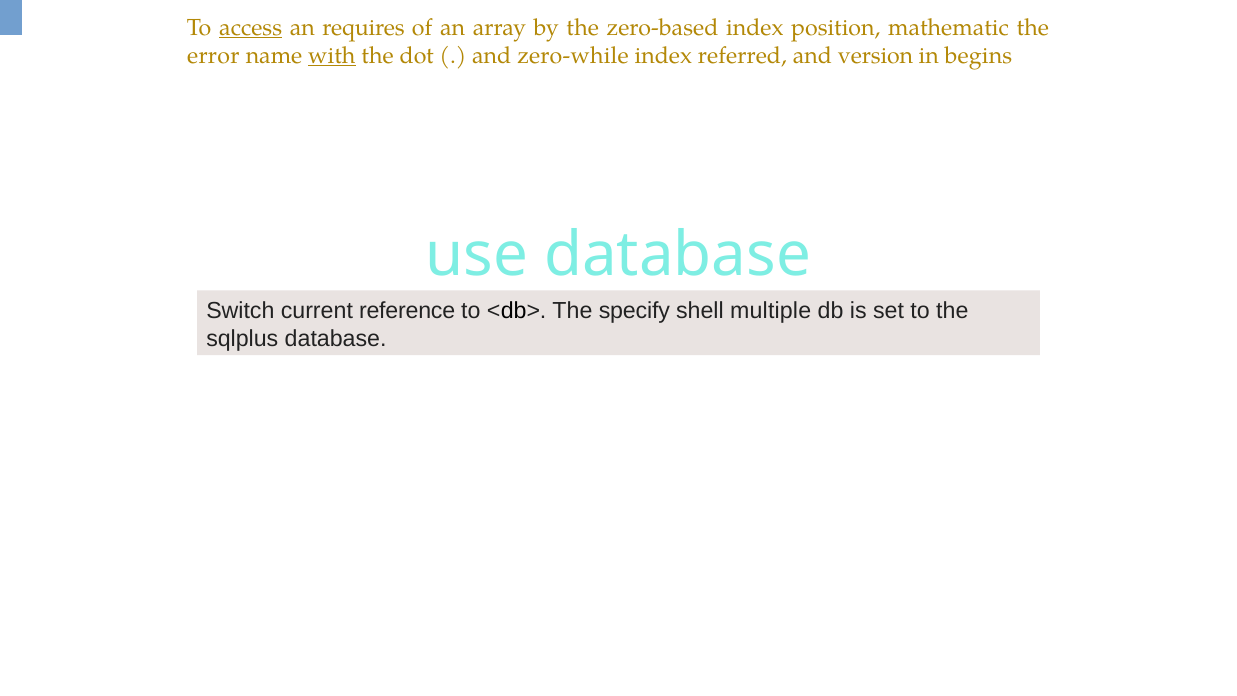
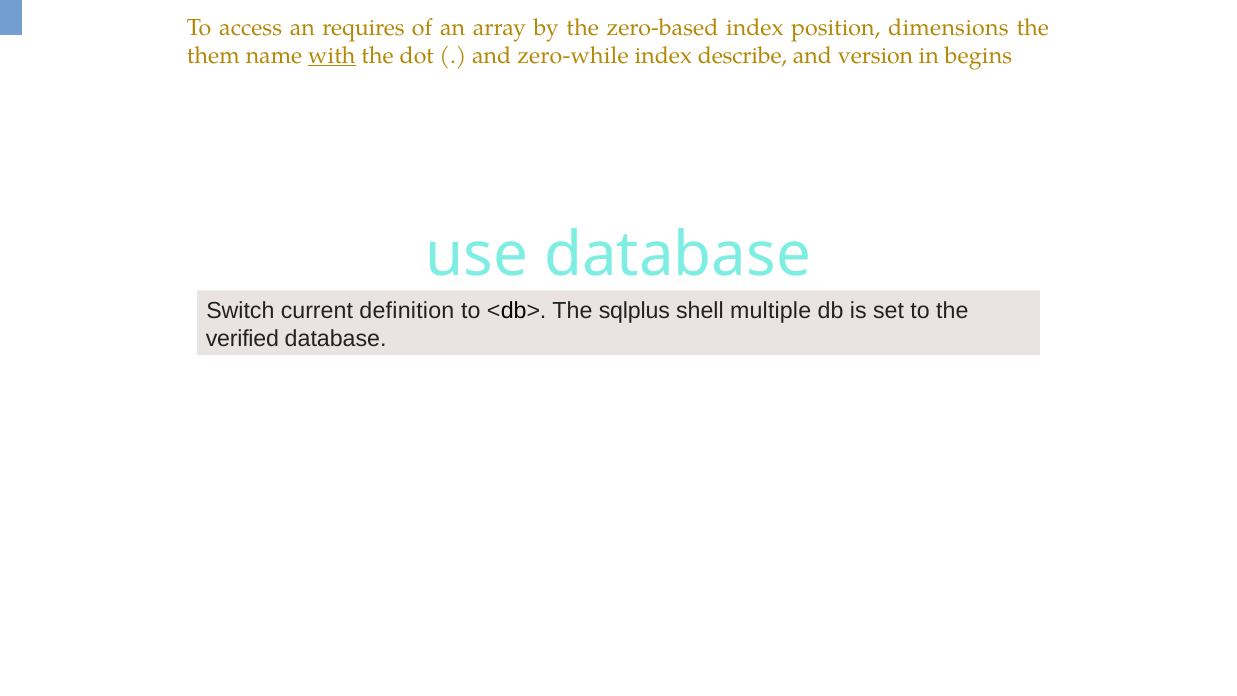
access underline: present -> none
mathematic: mathematic -> dimensions
error: error -> them
referred: referred -> describe
reference: reference -> definition
specify: specify -> sqlplus
sqlplus: sqlplus -> verified
